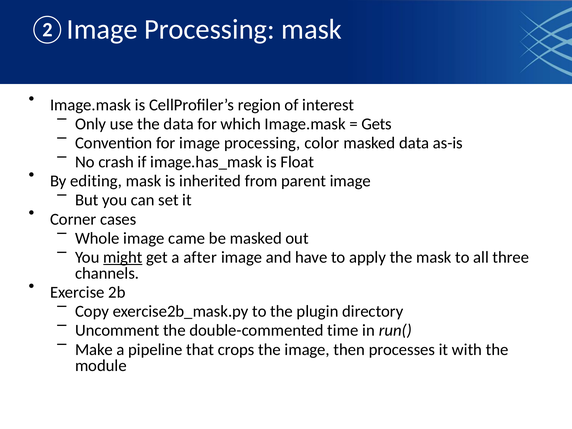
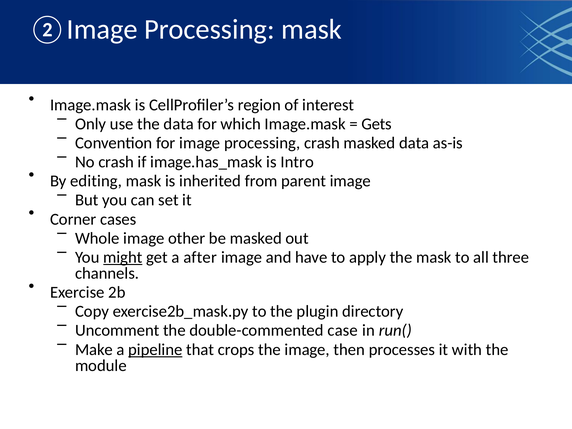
processing color: color -> crash
Float: Float -> Intro
came: came -> other
time: time -> case
pipeline underline: none -> present
